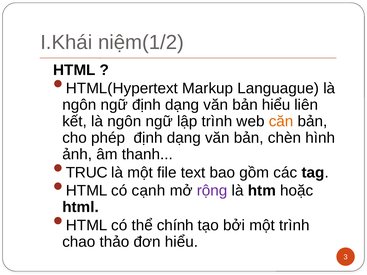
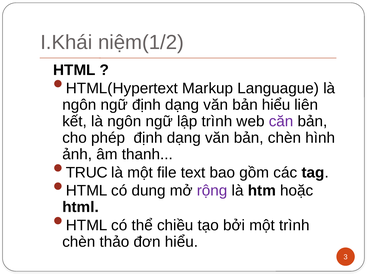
căn colour: orange -> purple
cạnh: cạnh -> dung
chính: chính -> chiều
chao at (79, 242): chao -> chèn
